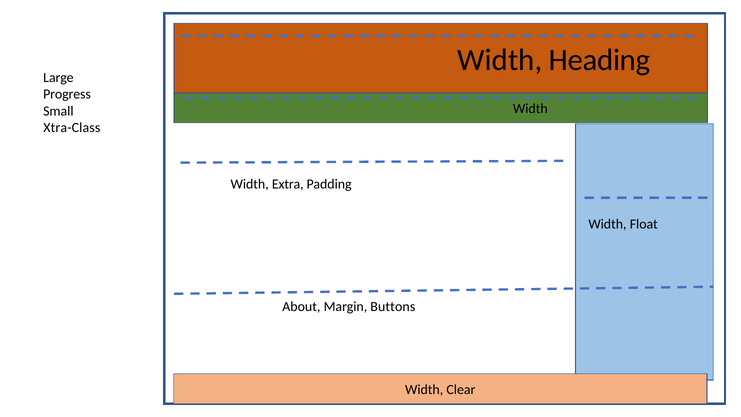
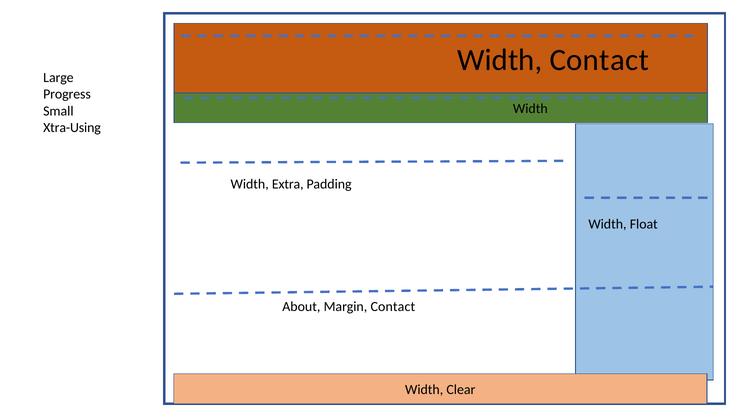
Width Heading: Heading -> Contact
Xtra-Class: Xtra-Class -> Xtra-Using
Margin Buttons: Buttons -> Contact
